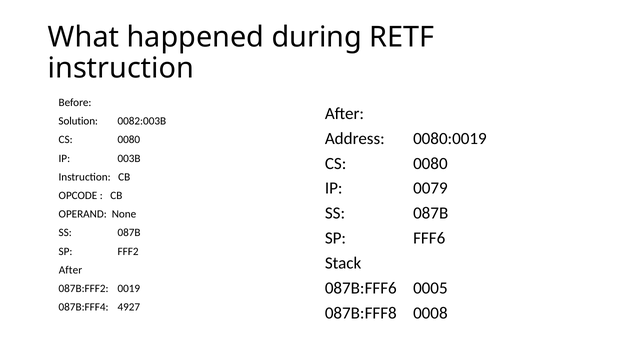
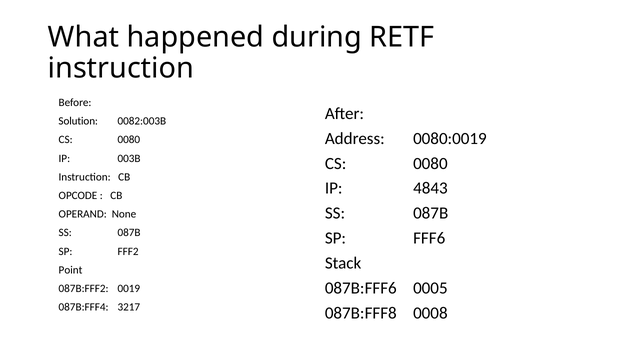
0079: 0079 -> 4843
After at (70, 270): After -> Point
4927: 4927 -> 3217
